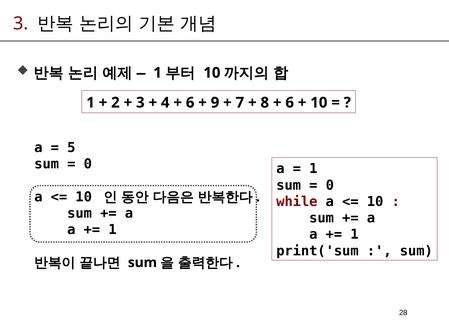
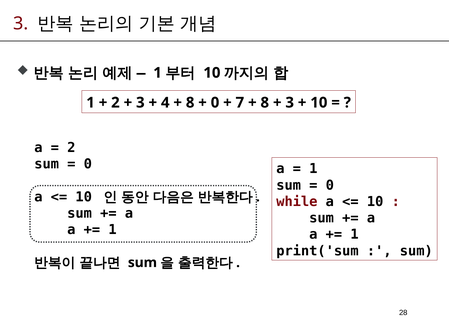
6 at (190, 103): 6 -> 8
9 at (215, 103): 9 -> 0
6 at (290, 103): 6 -> 3
5 at (71, 148): 5 -> 2
